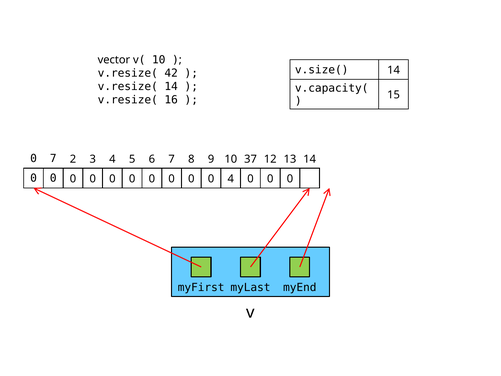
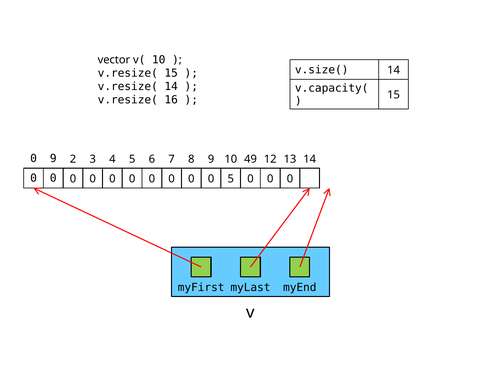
v.resize( 42: 42 -> 15
0 7: 7 -> 9
37: 37 -> 49
0 4: 4 -> 5
